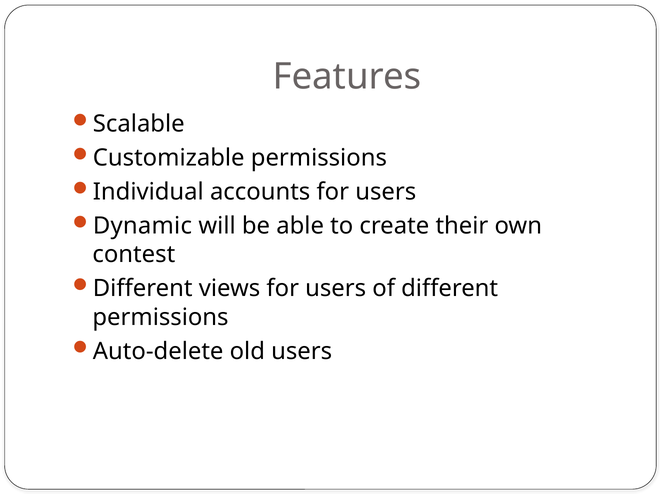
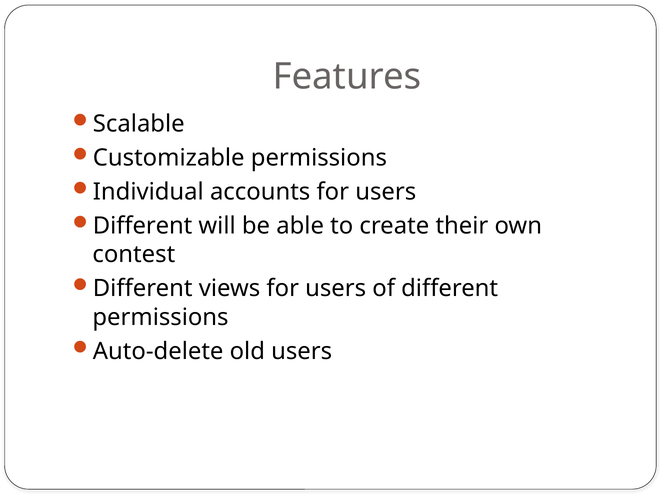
Dynamic at (142, 226): Dynamic -> Different
